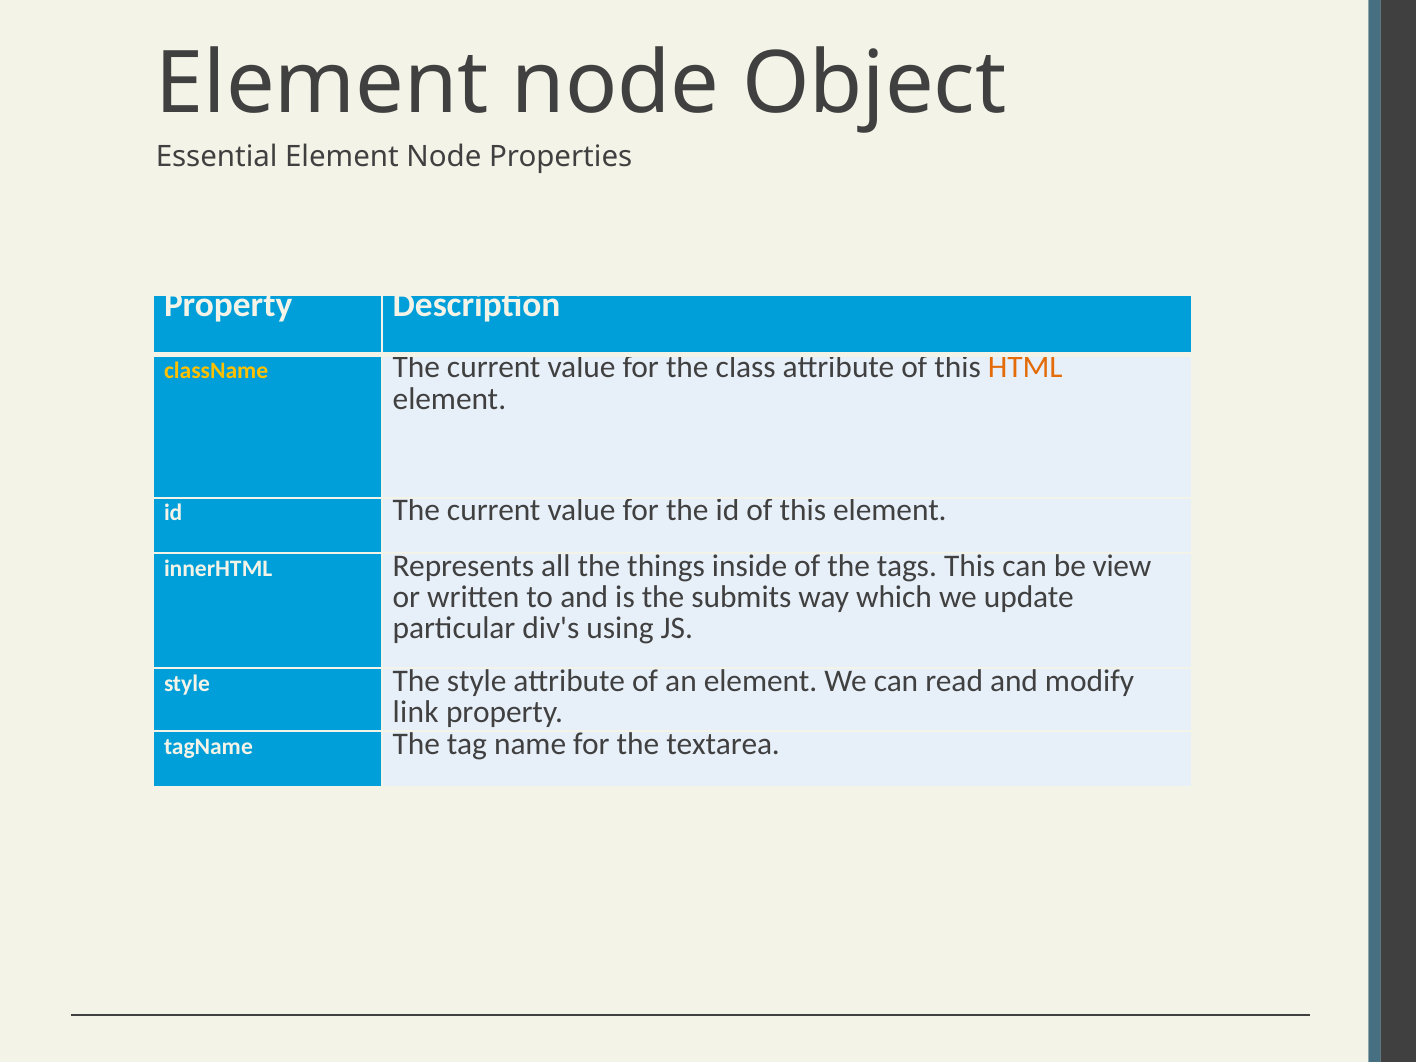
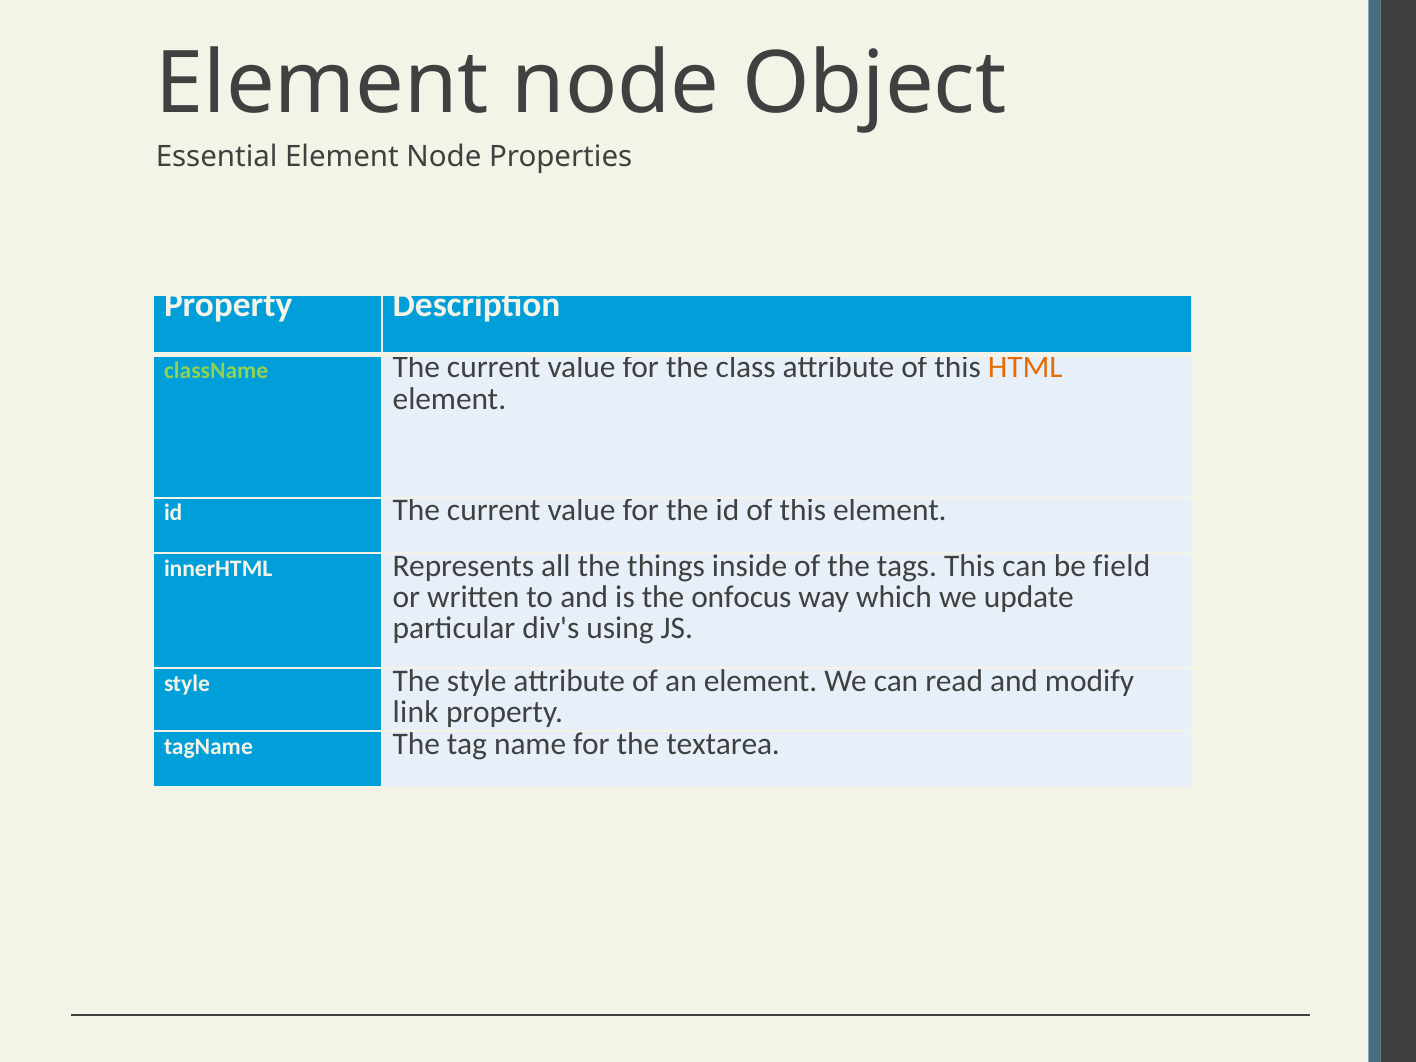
className colour: yellow -> light green
view: view -> field
submits: submits -> onfocus
